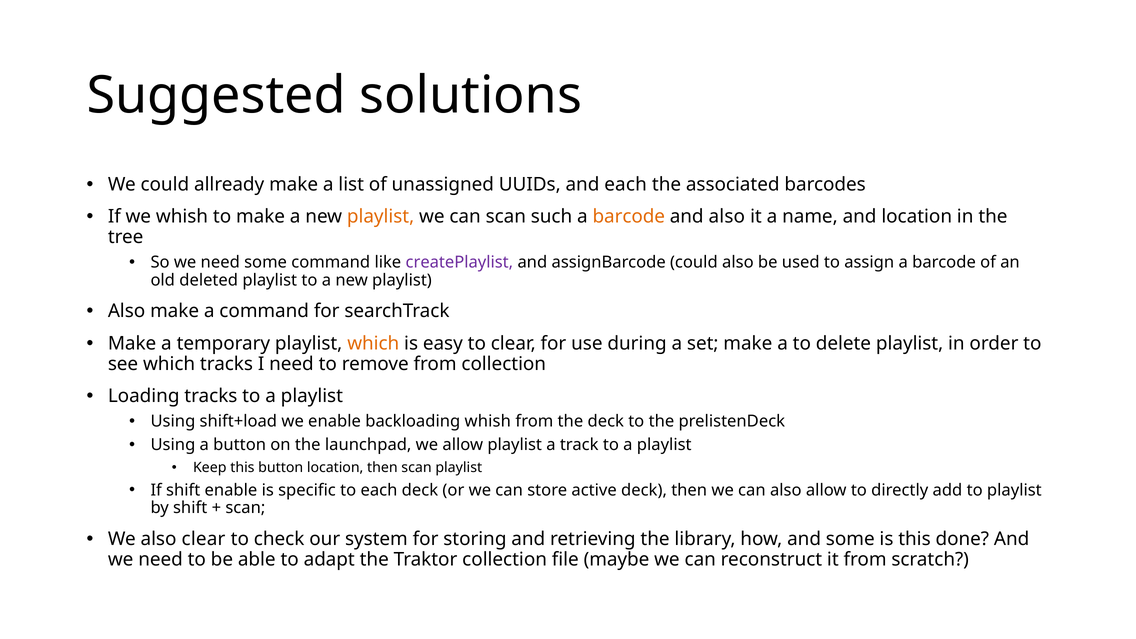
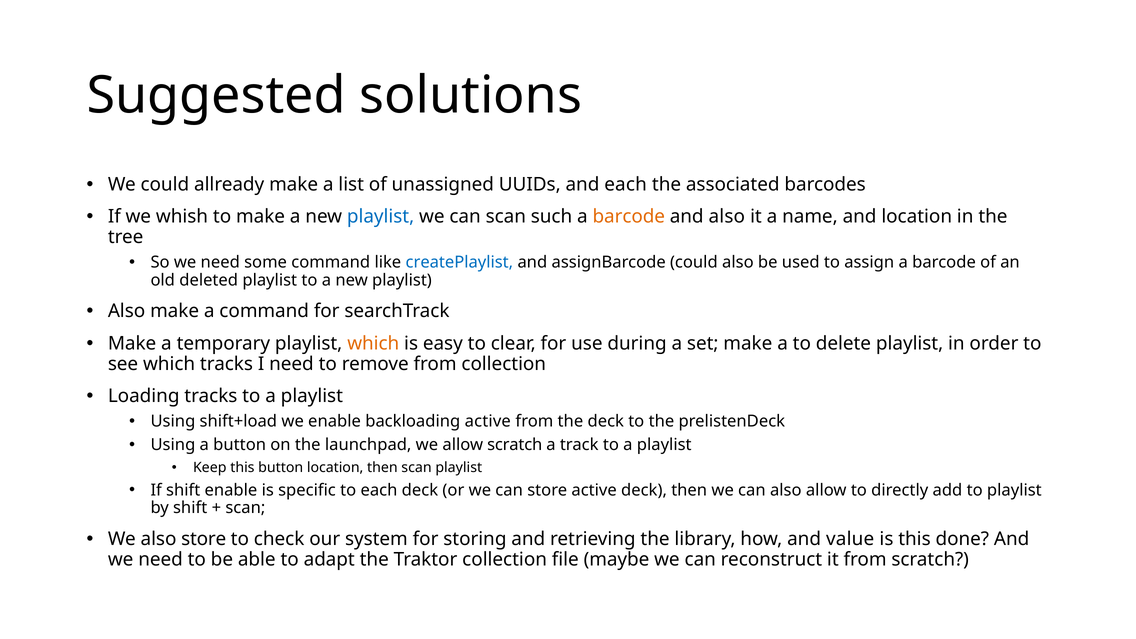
playlist at (381, 217) colour: orange -> blue
createPlaylist colour: purple -> blue
backloading whish: whish -> active
allow playlist: playlist -> scratch
also clear: clear -> store
and some: some -> value
